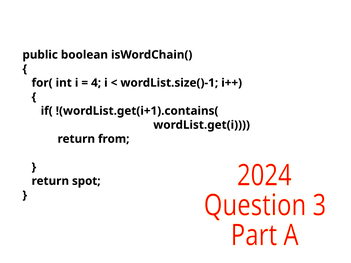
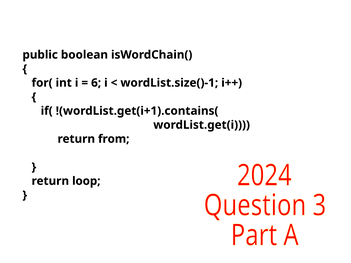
4: 4 -> 6
spot: spot -> loop
